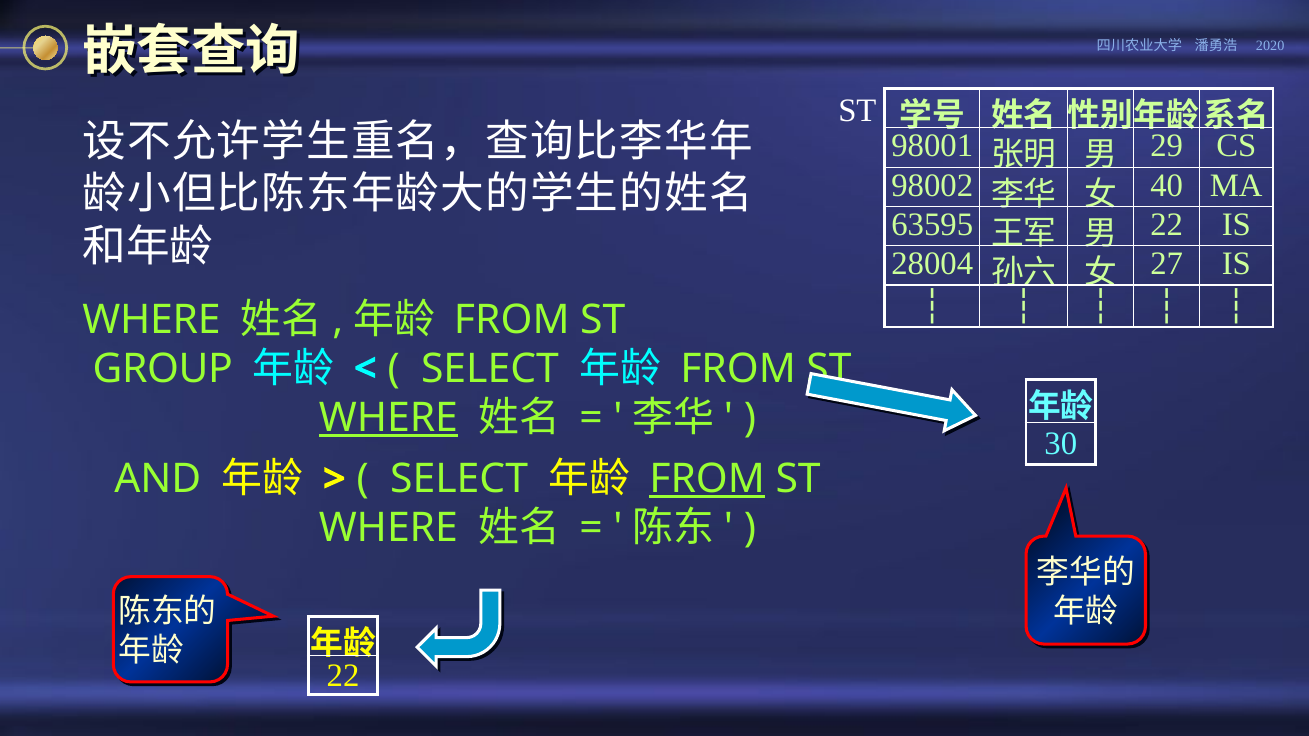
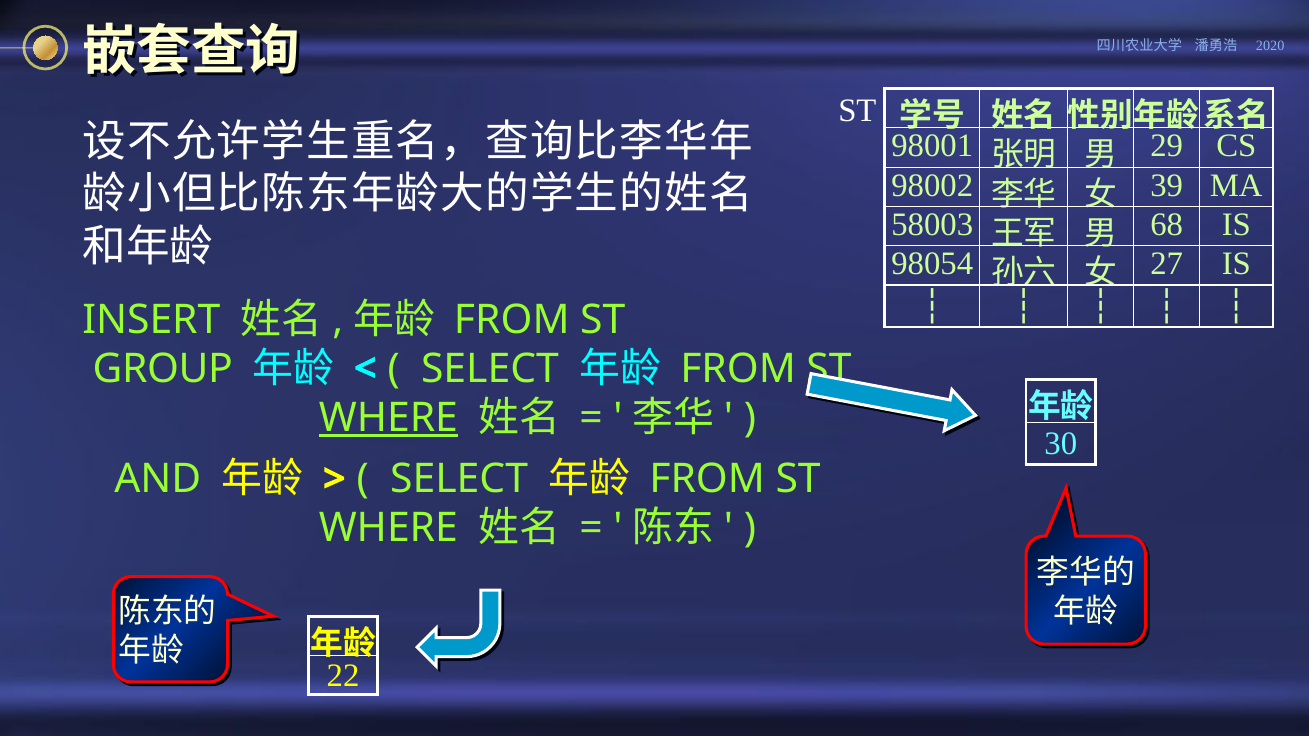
40: 40 -> 39
63595: 63595 -> 58003
22 at (1167, 225): 22 -> 68
28004: 28004 -> 98054
WHERE at (151, 320): WHERE -> INSERT
FROM at (707, 479) underline: present -> none
